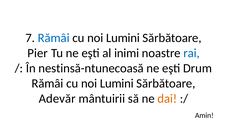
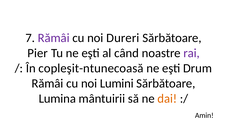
Rămâi at (54, 38) colour: blue -> purple
Lumini at (123, 38): Lumini -> Dureri
inimi: inimi -> când
rai colour: blue -> purple
nestinsă-ntunecoasă: nestinsă-ntunecoasă -> copleşit-ntunecoasă
Adevăr: Adevăr -> Lumina
